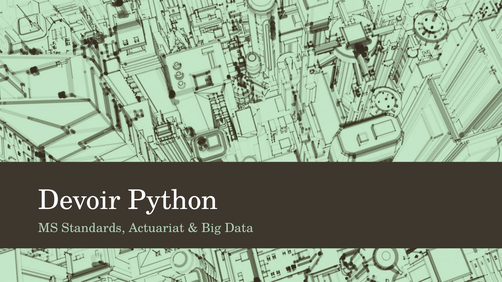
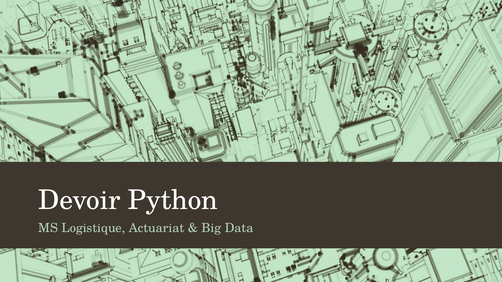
Standards: Standards -> Logistique
